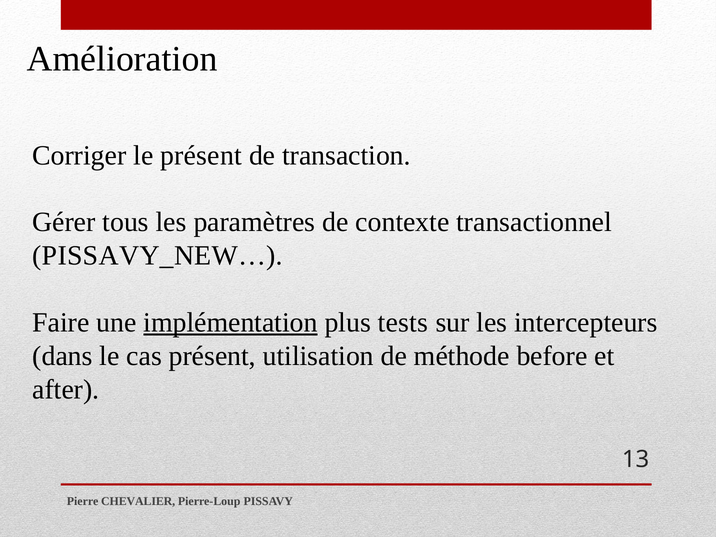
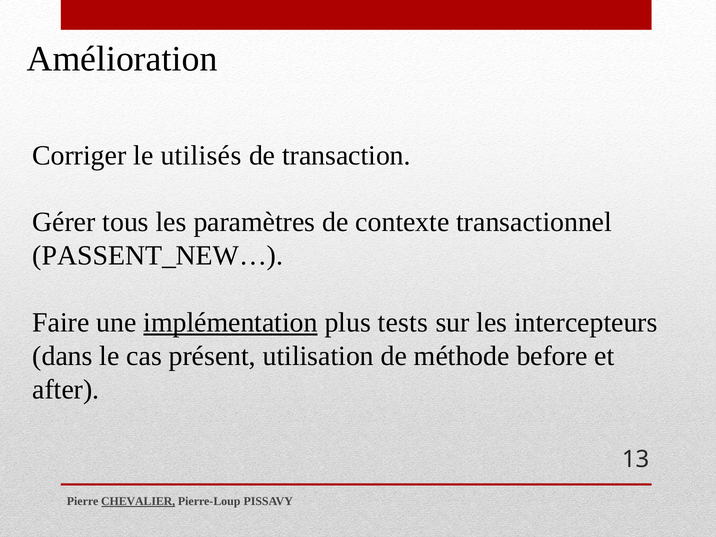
le présent: présent -> utilisés
PISSAVY_NEW…: PISSAVY_NEW… -> PASSENT_NEW…
CHEVALIER underline: none -> present
